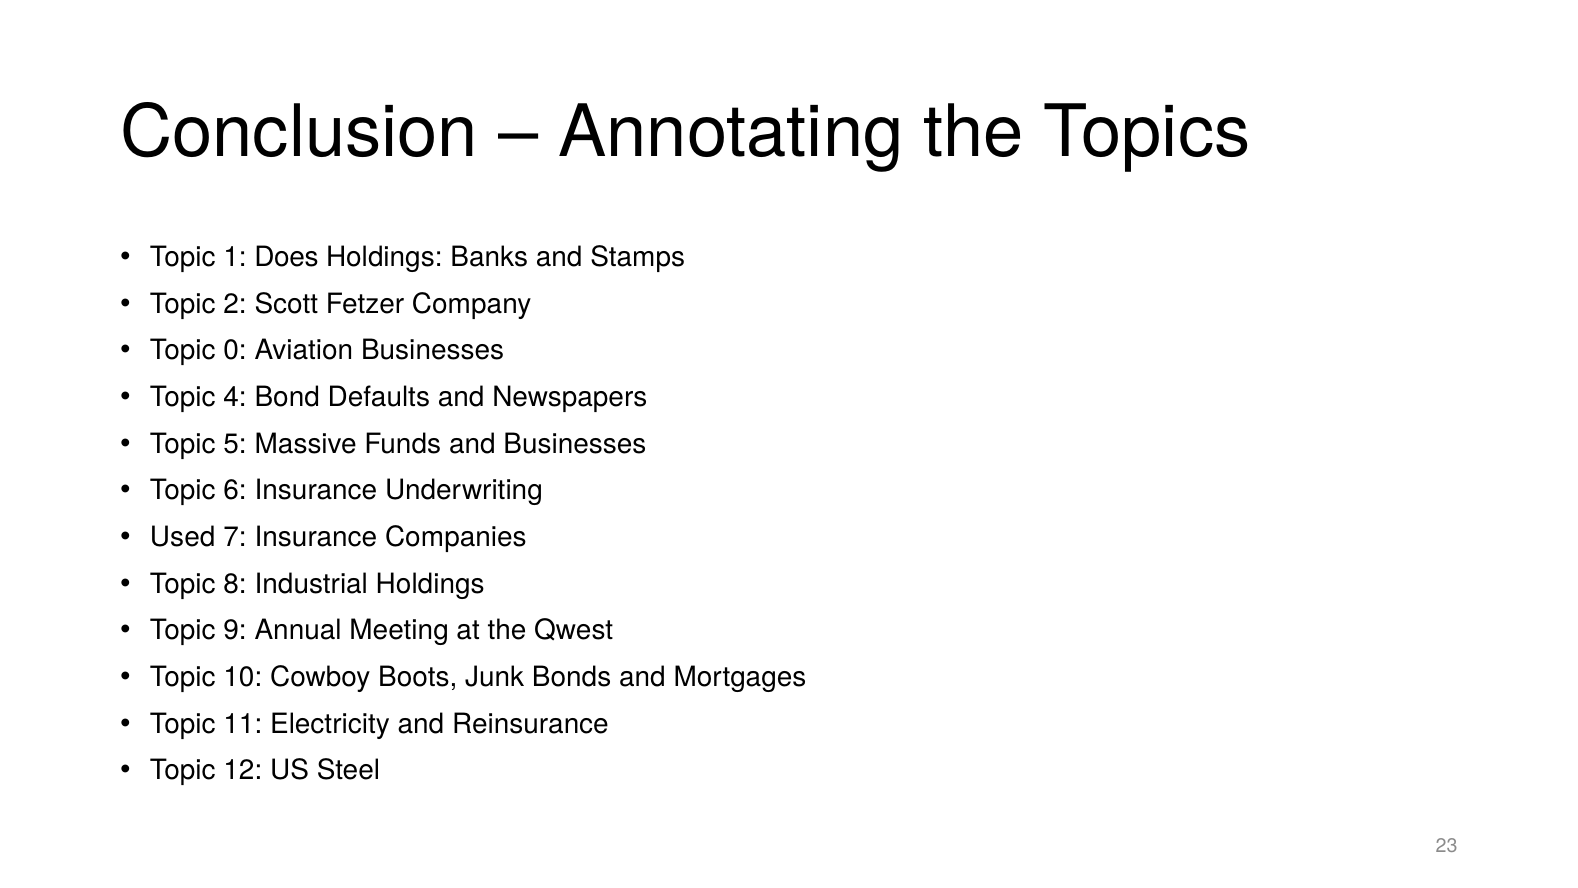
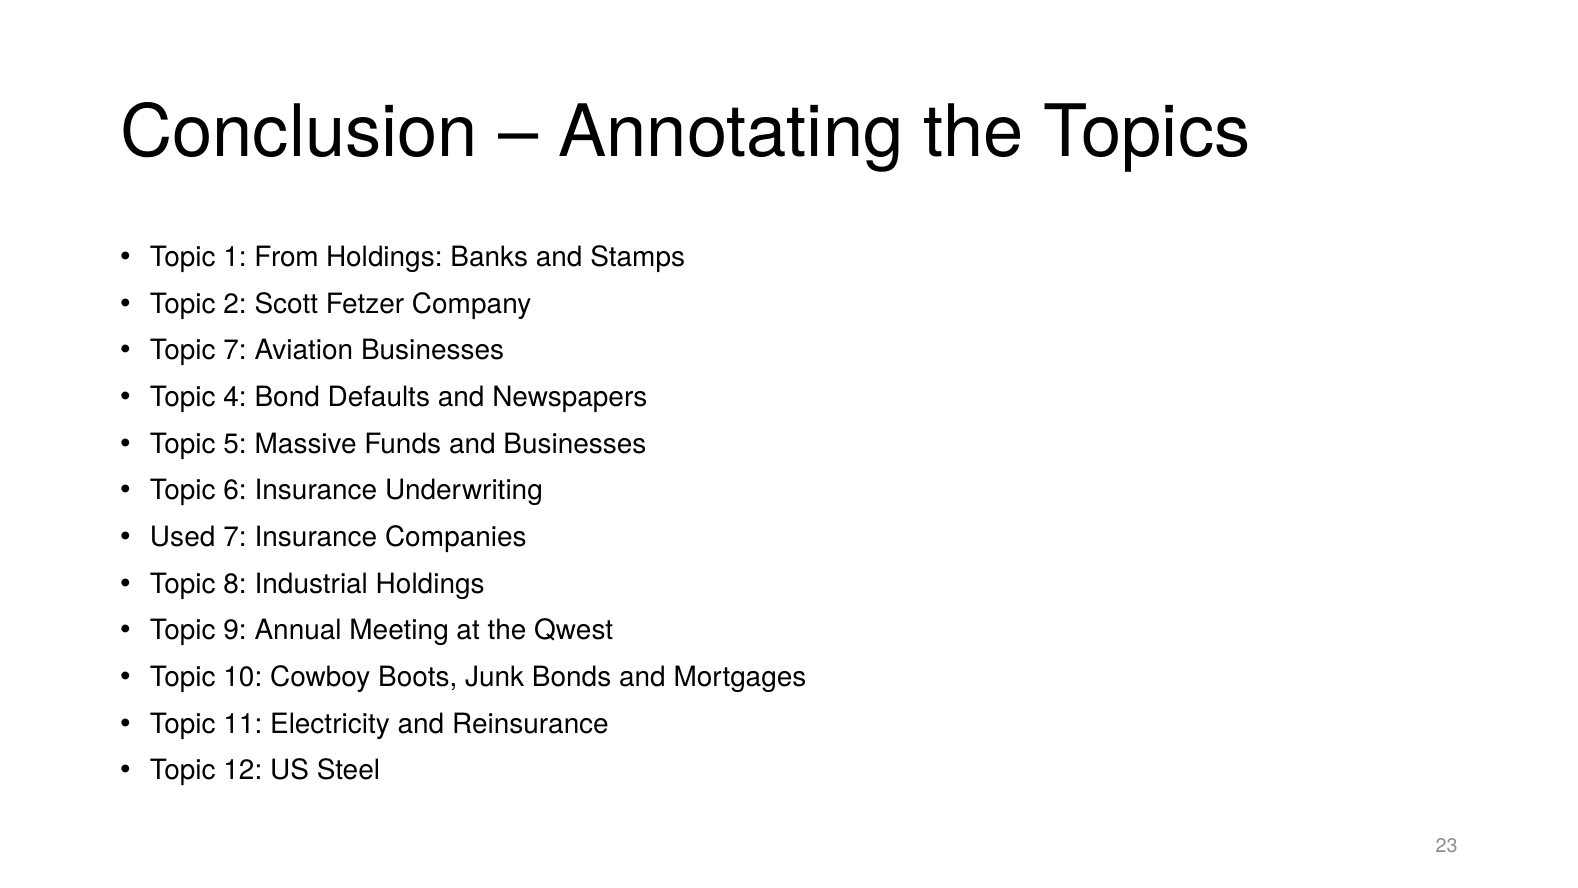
Does: Does -> From
Topic 0: 0 -> 7
